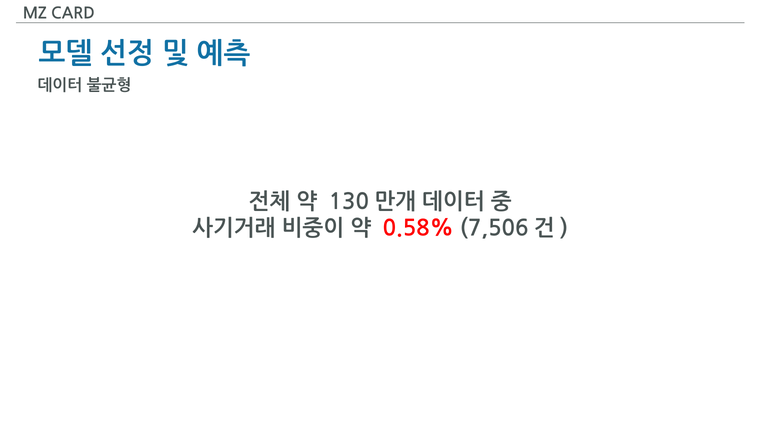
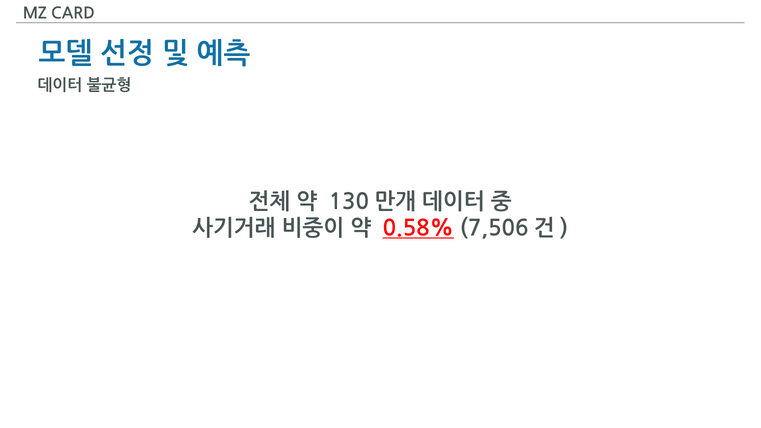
0.58% underline: none -> present
